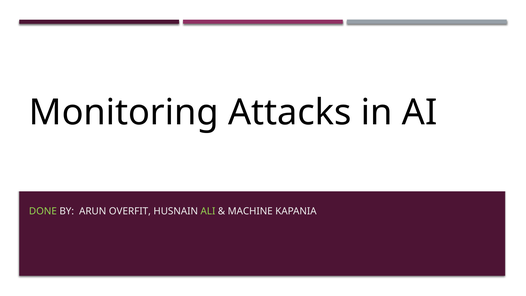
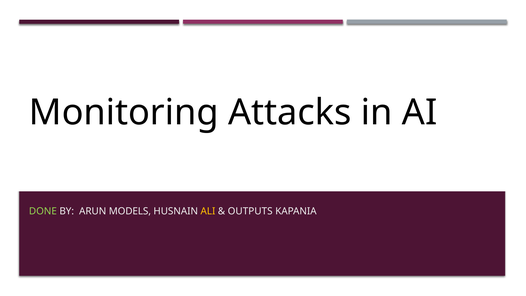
OVERFIT: OVERFIT -> MODELS
ALI colour: light green -> yellow
MACHINE: MACHINE -> OUTPUTS
